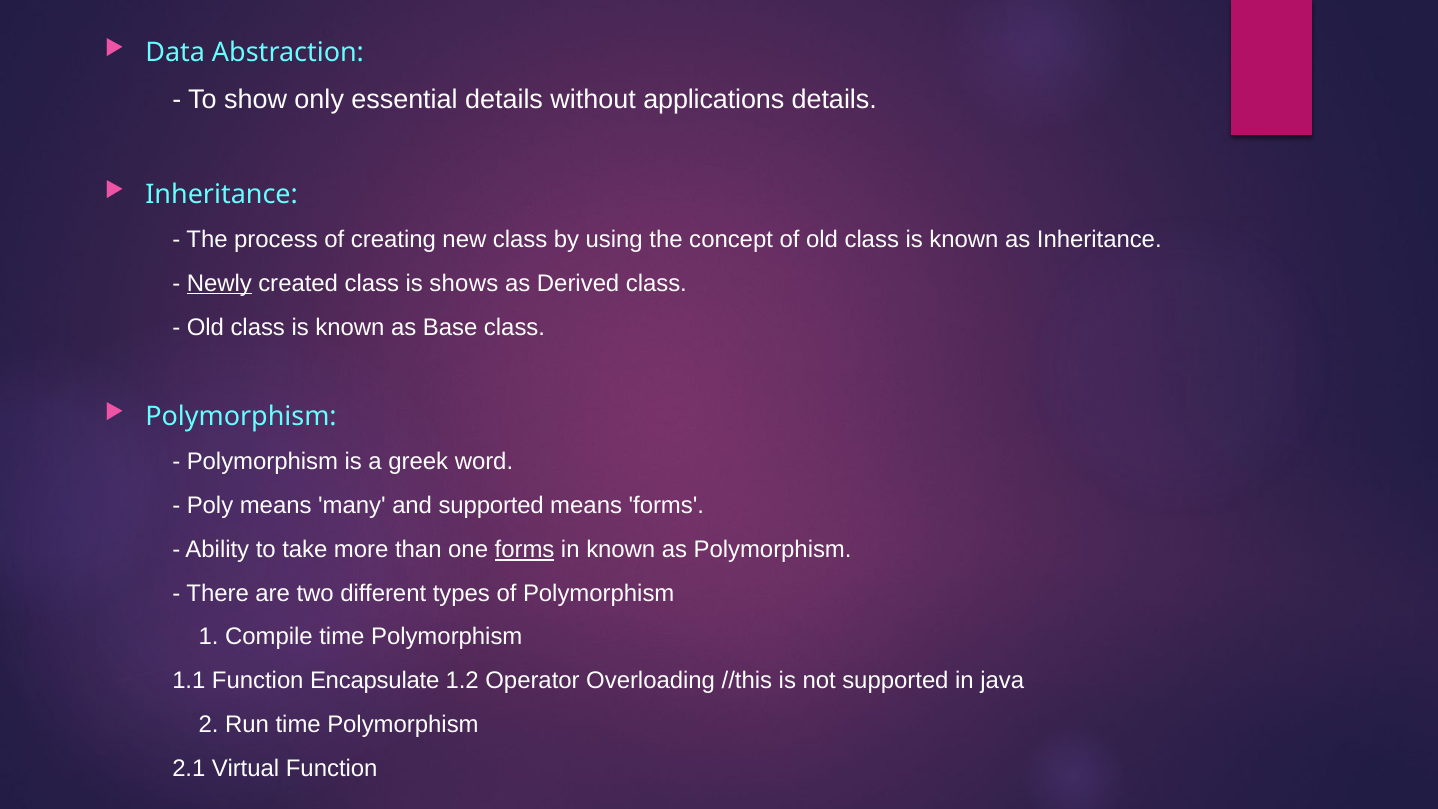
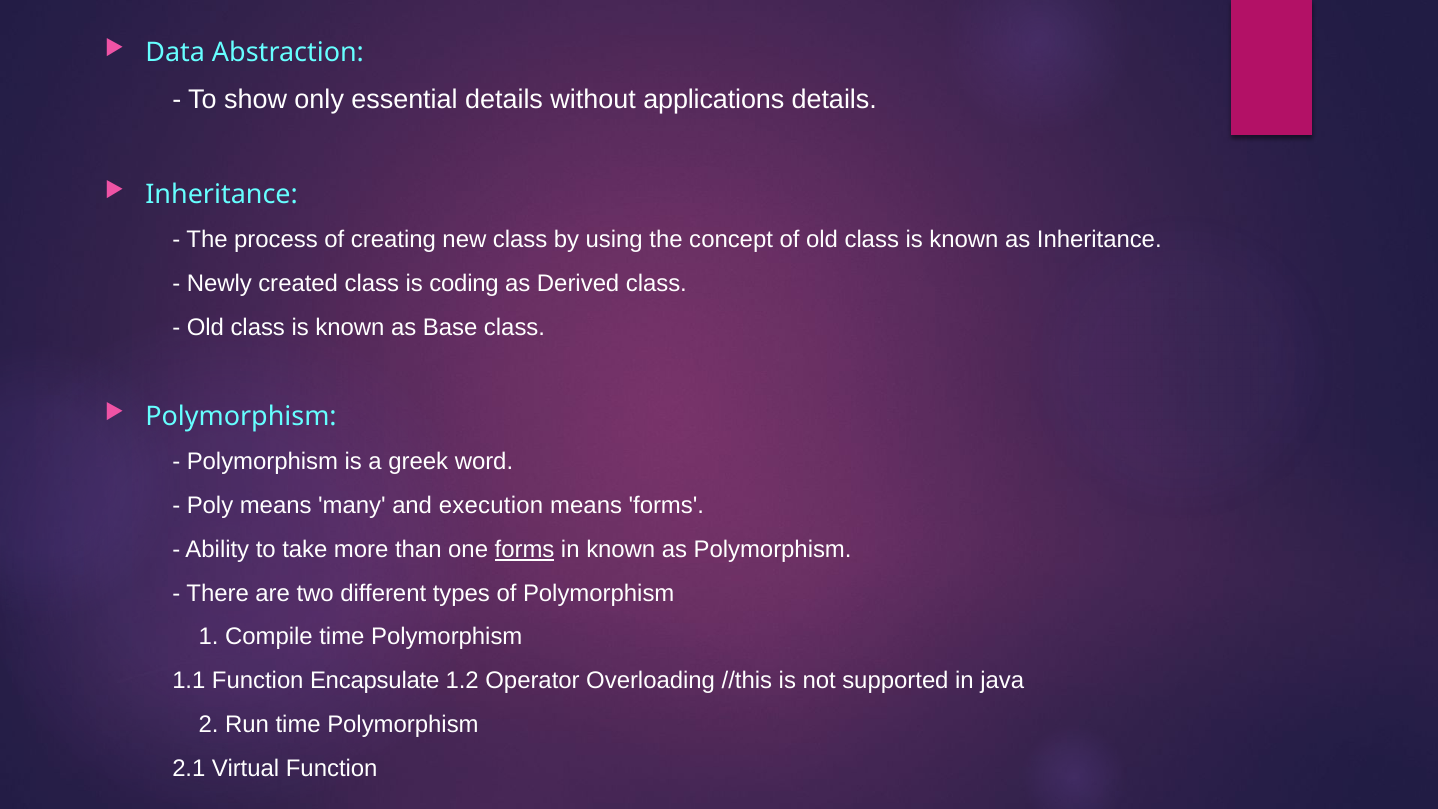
Newly underline: present -> none
shows: shows -> coding
and supported: supported -> execution
